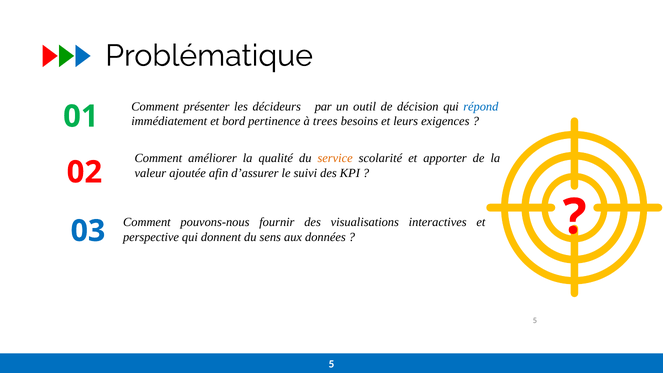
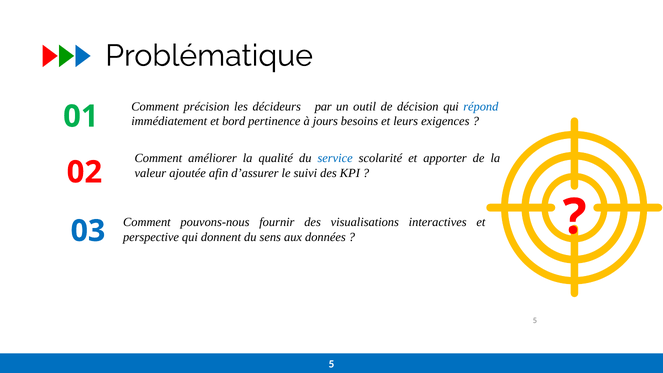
présenter: présenter -> précision
trees: trees -> jours
service colour: orange -> blue
